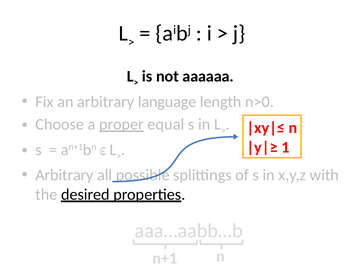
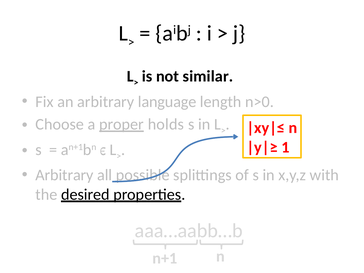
aaaaaa: aaaaaa -> similar
equal: equal -> holds
